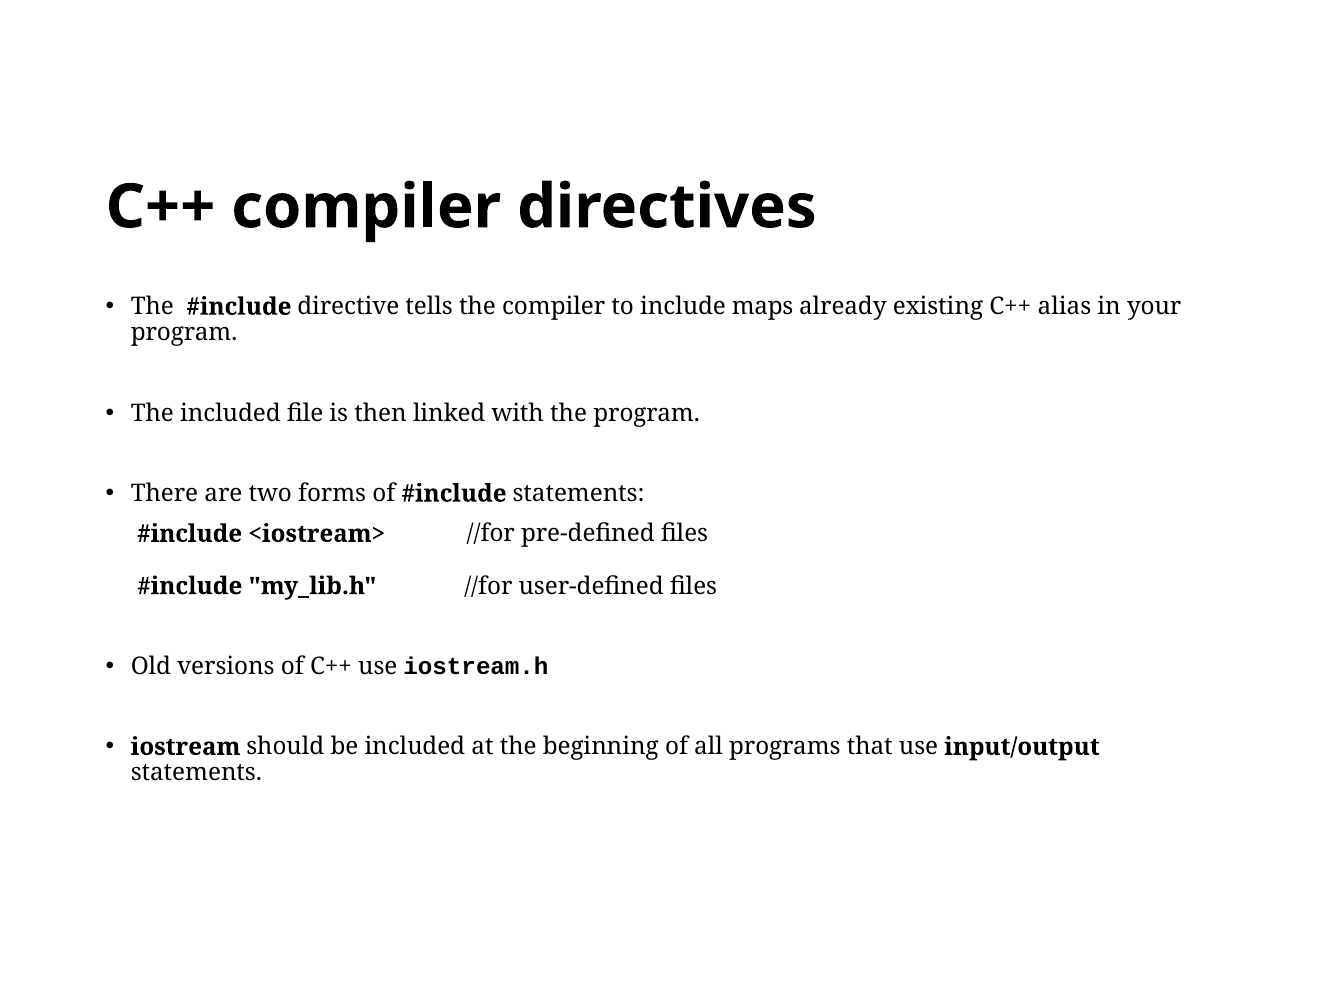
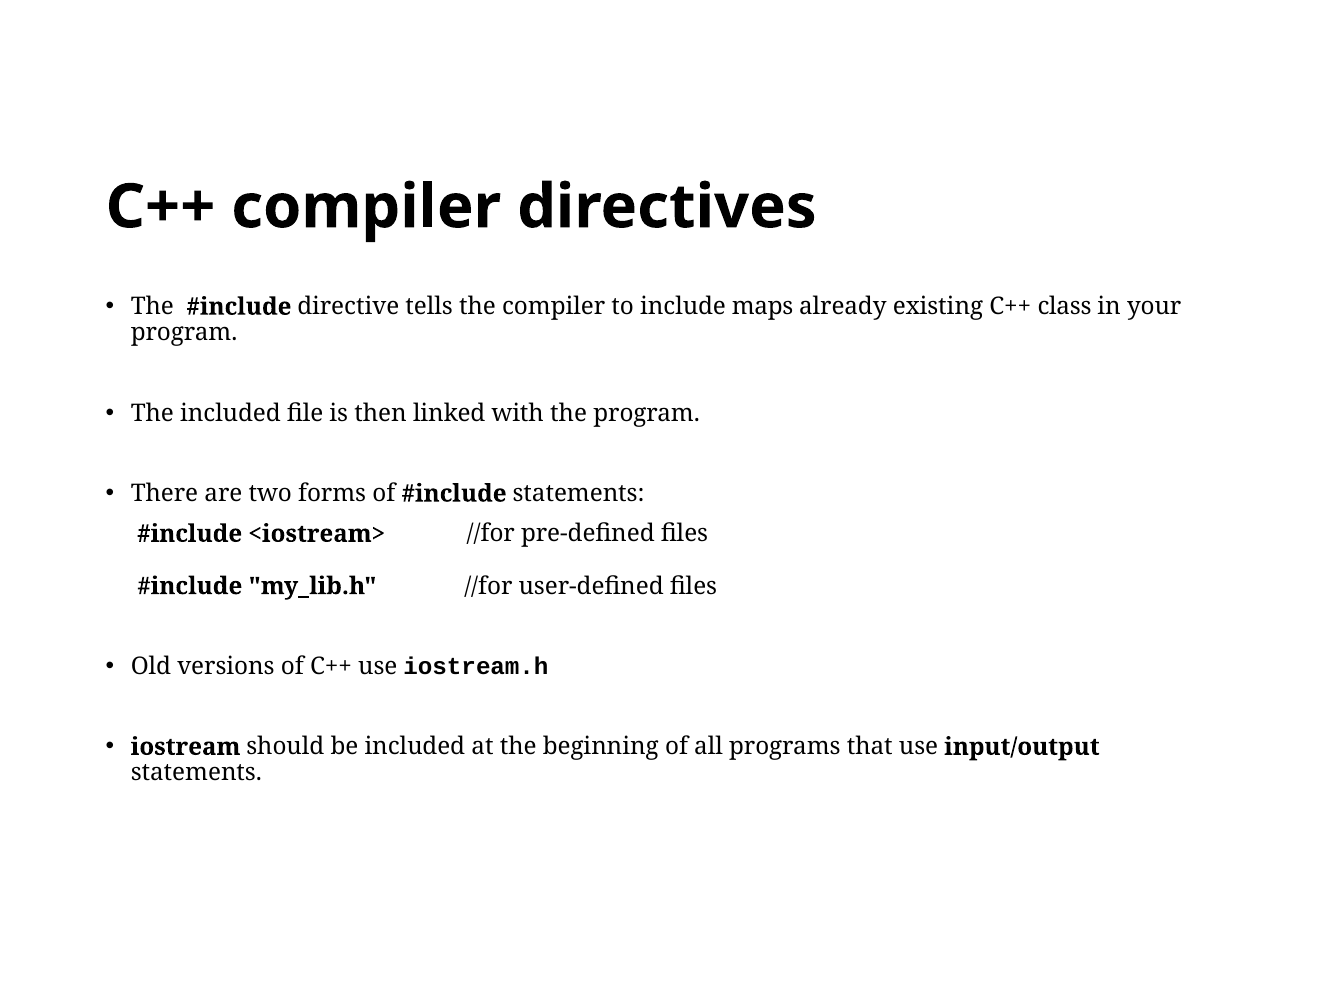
alias: alias -> class
